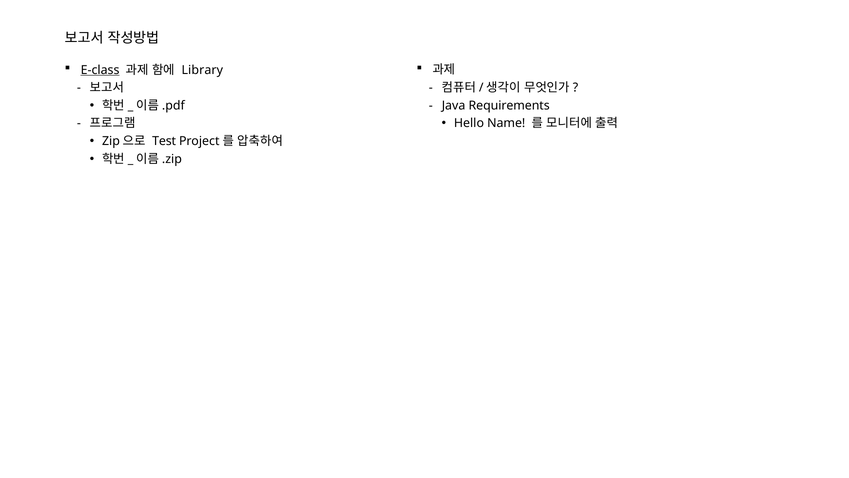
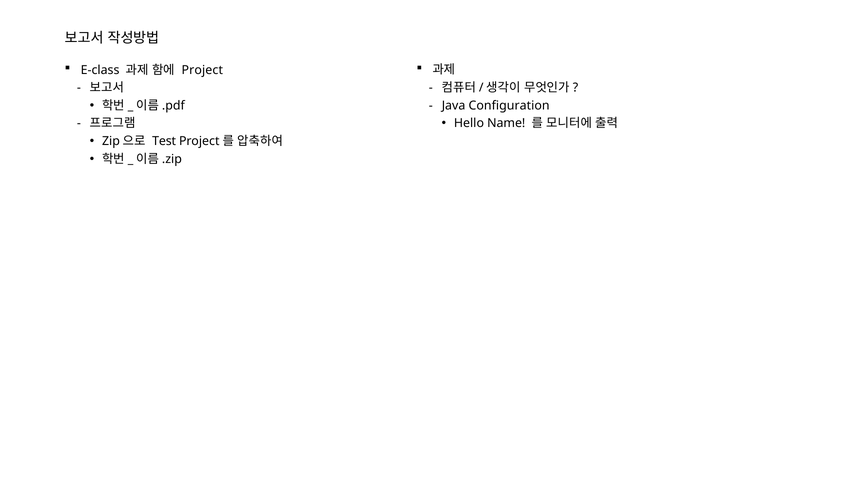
E-class underline: present -> none
Library at (202, 70): Library -> Project
Requirements: Requirements -> Configuration
